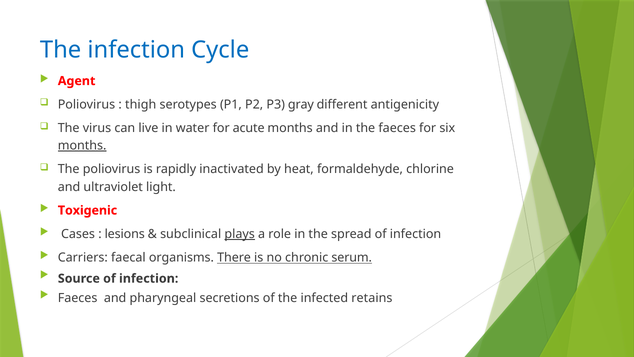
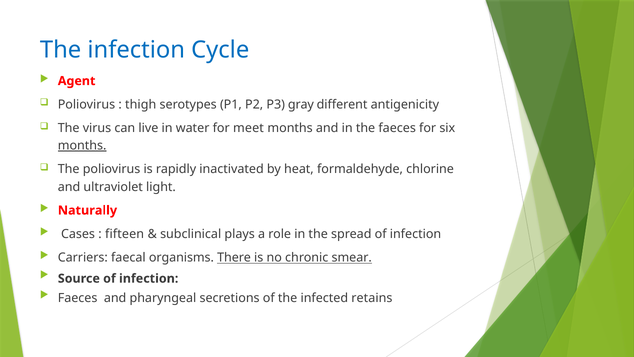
acute: acute -> meet
Toxigenic: Toxigenic -> Naturally
lesions: lesions -> fifteen
plays underline: present -> none
serum: serum -> smear
